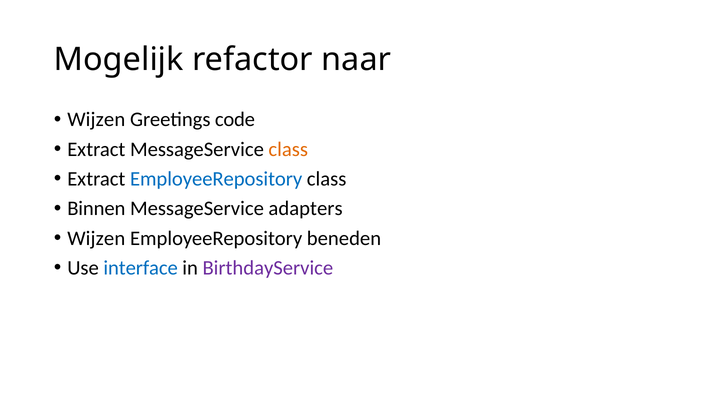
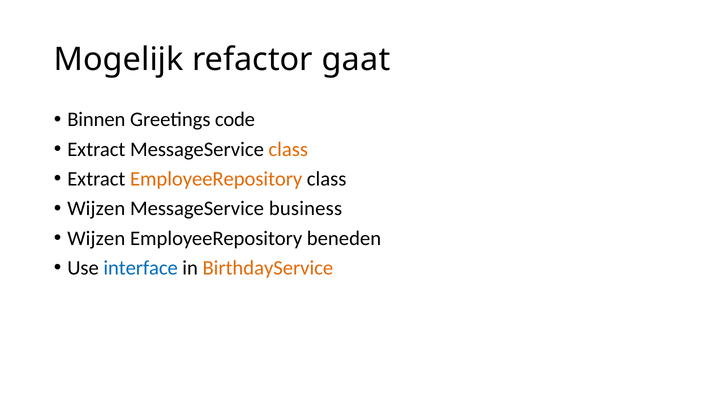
naar: naar -> gaat
Wijzen at (96, 120): Wijzen -> Binnen
EmployeeRepository at (216, 179) colour: blue -> orange
Binnen at (96, 209): Binnen -> Wijzen
adapters: adapters -> business
BirthdayService colour: purple -> orange
